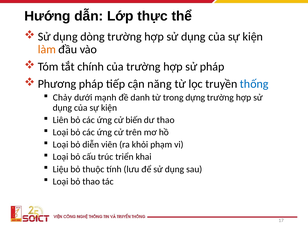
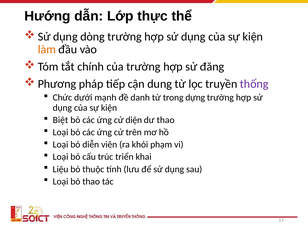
sử pháp: pháp -> đăng
năng: năng -> dung
thống colour: blue -> purple
Chảy: Chảy -> Chức
Liên: Liên -> Biệt
biến: biến -> diện
